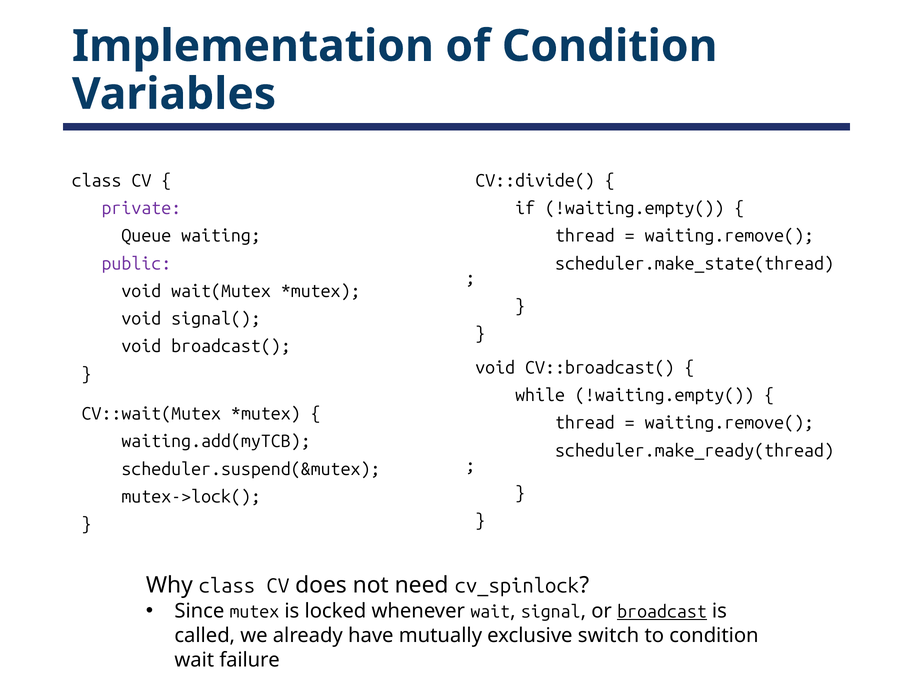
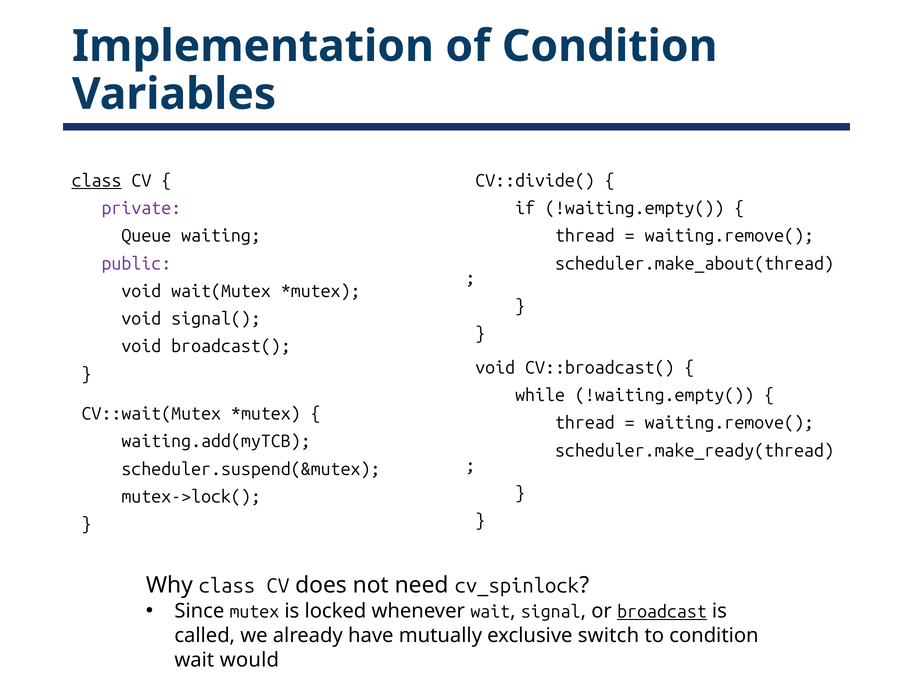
class at (97, 181) underline: none -> present
scheduler.make_state(thread: scheduler.make_state(thread -> scheduler.make_about(thread
failure: failure -> would
